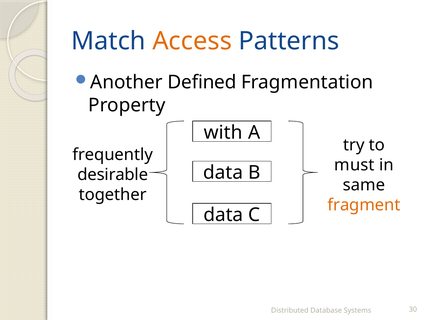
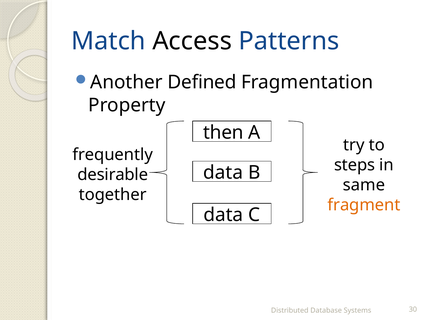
Access colour: orange -> black
with: with -> then
must: must -> steps
